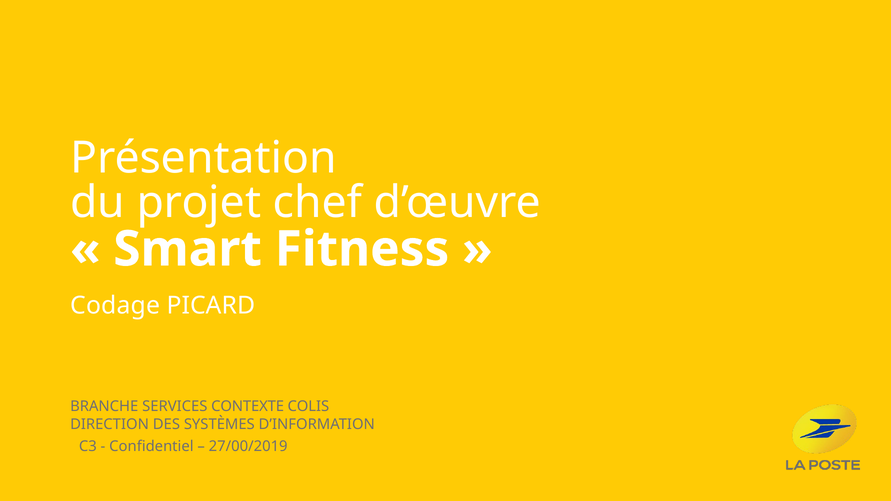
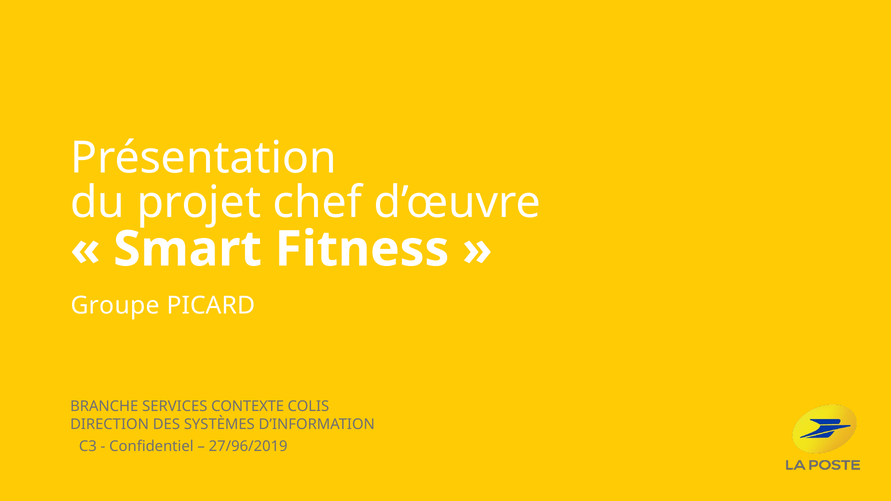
Codage: Codage -> Groupe
27/00/2019: 27/00/2019 -> 27/96/2019
